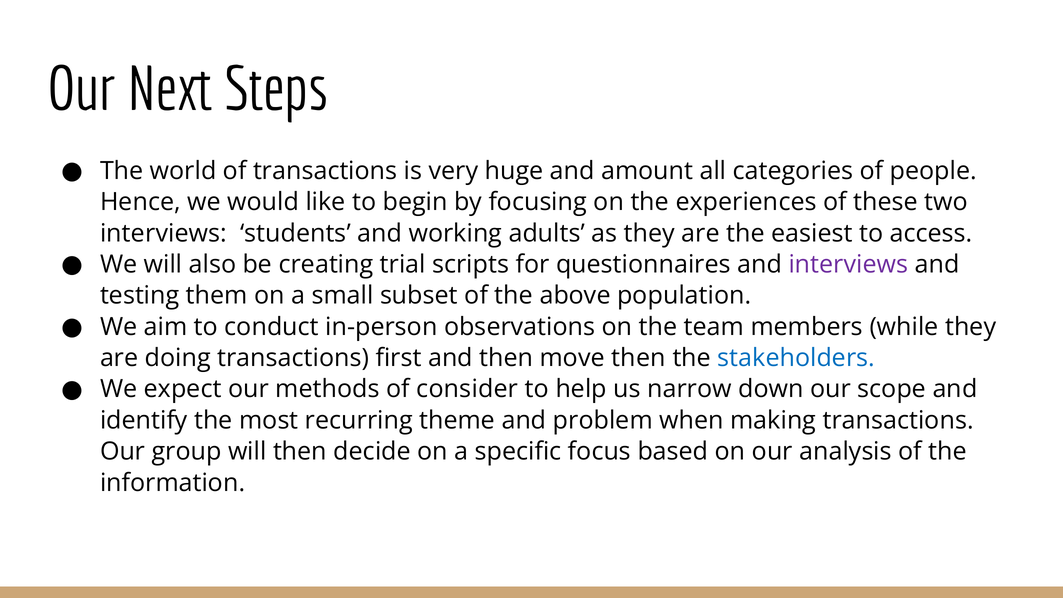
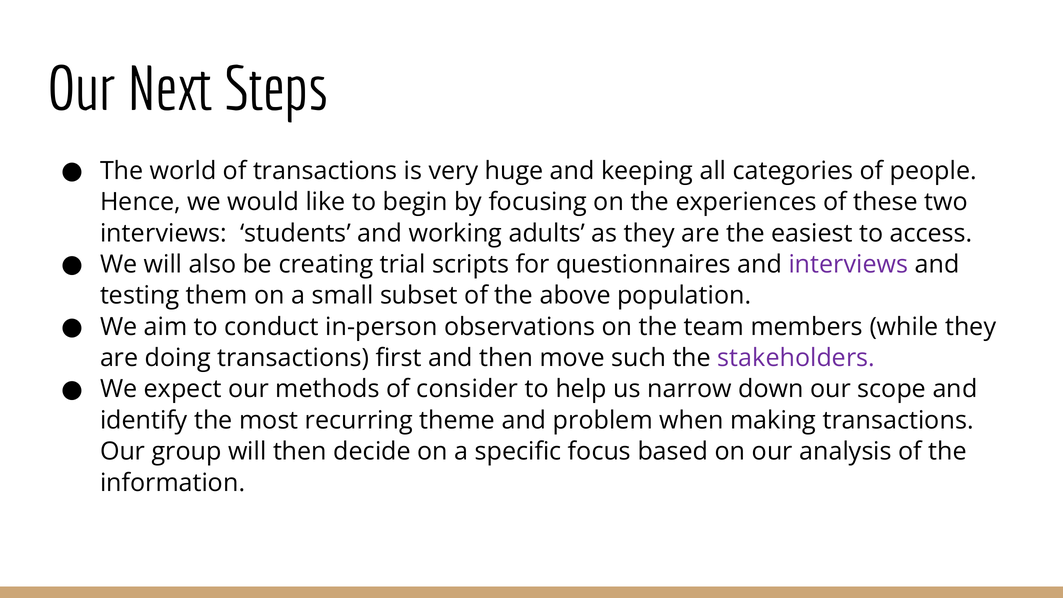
amount: amount -> keeping
move then: then -> such
stakeholders colour: blue -> purple
